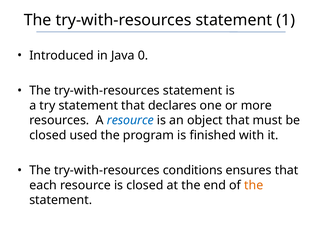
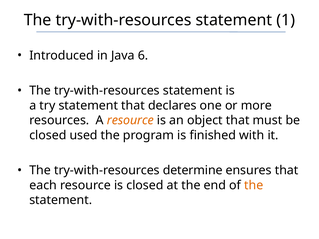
0: 0 -> 6
resource at (130, 121) colour: blue -> orange
conditions: conditions -> determine
